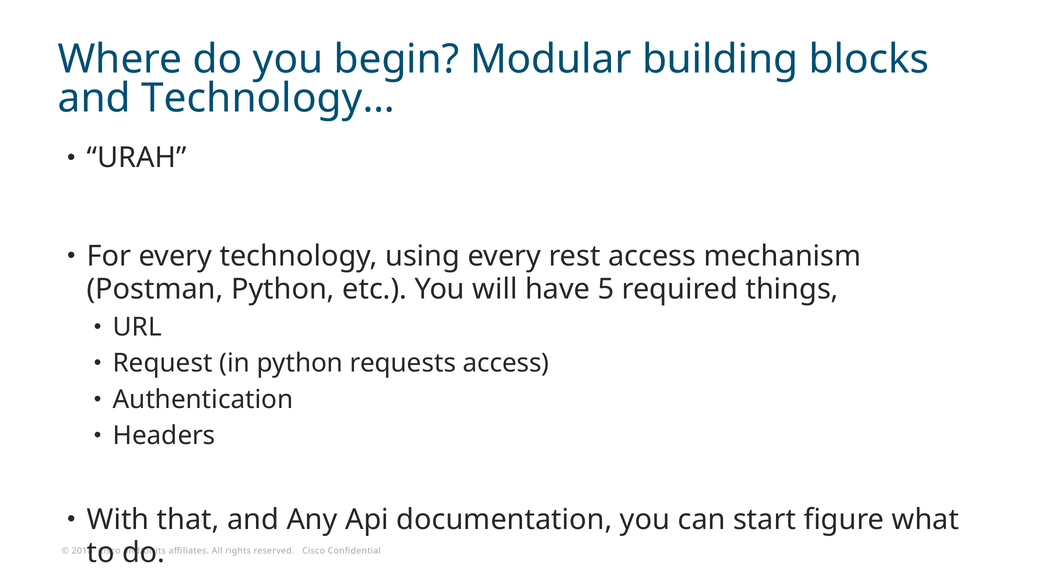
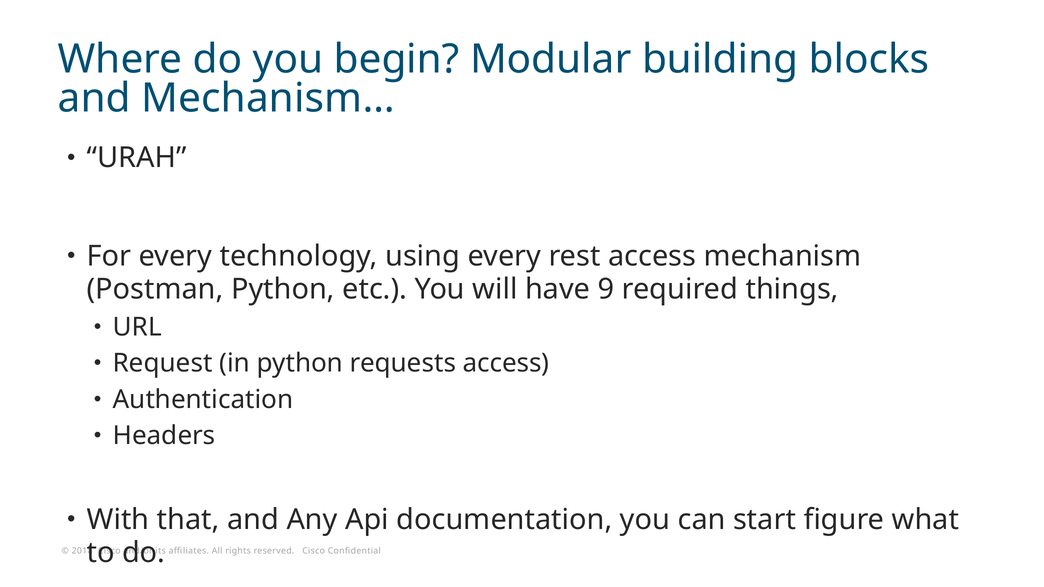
Technology…: Technology… -> Mechanism…
5: 5 -> 9
